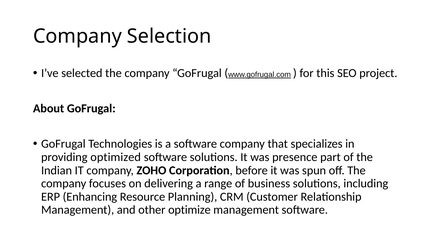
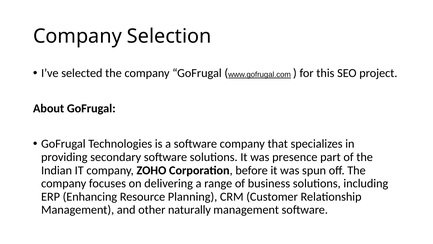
optimized: optimized -> secondary
optimize: optimize -> naturally
